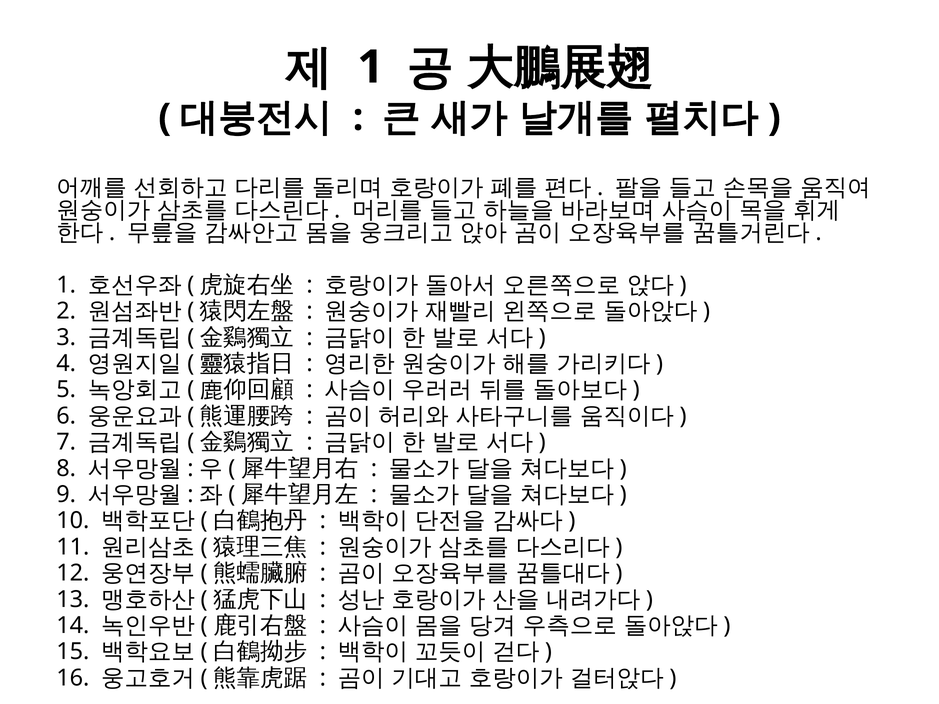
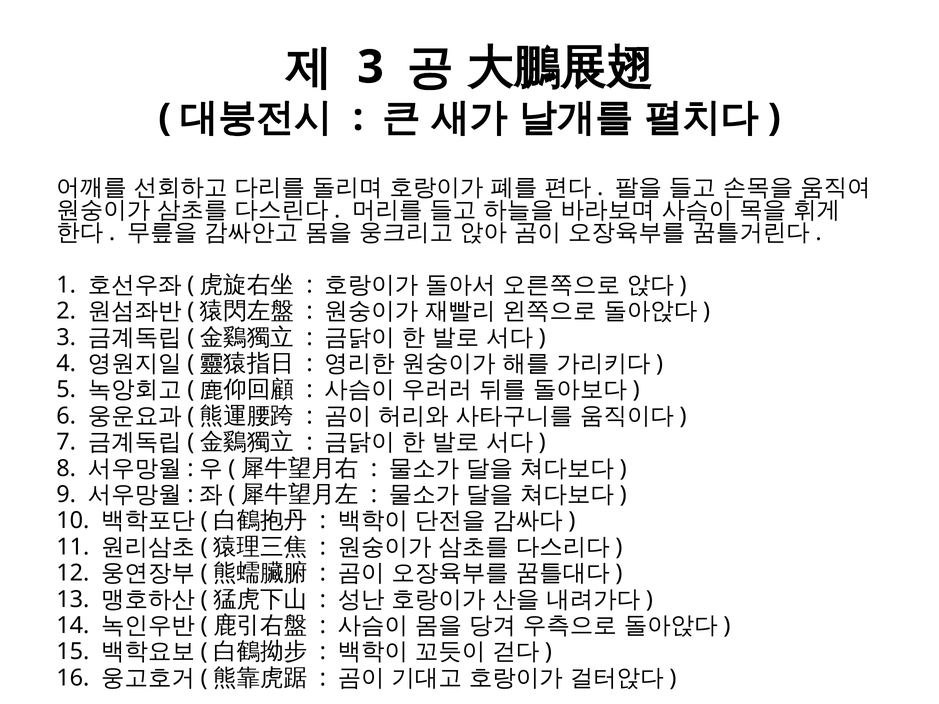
1 at (371, 67): 1 -> 3
